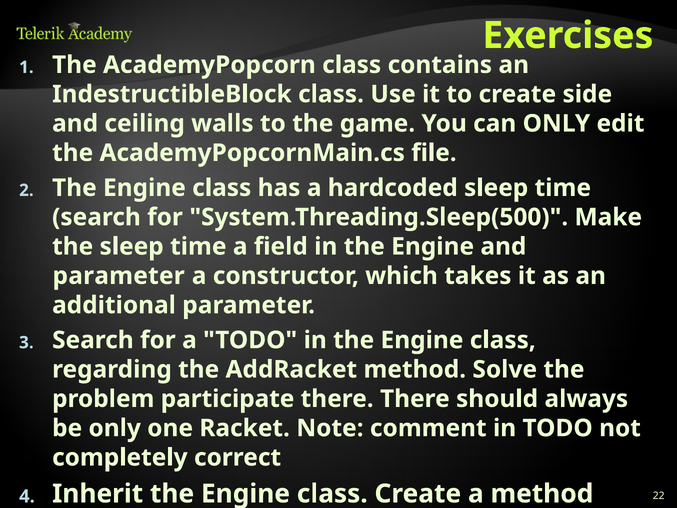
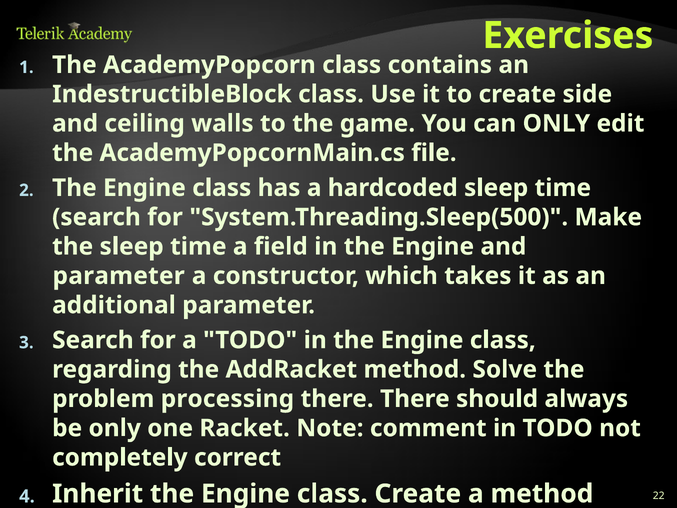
participate: participate -> processing
